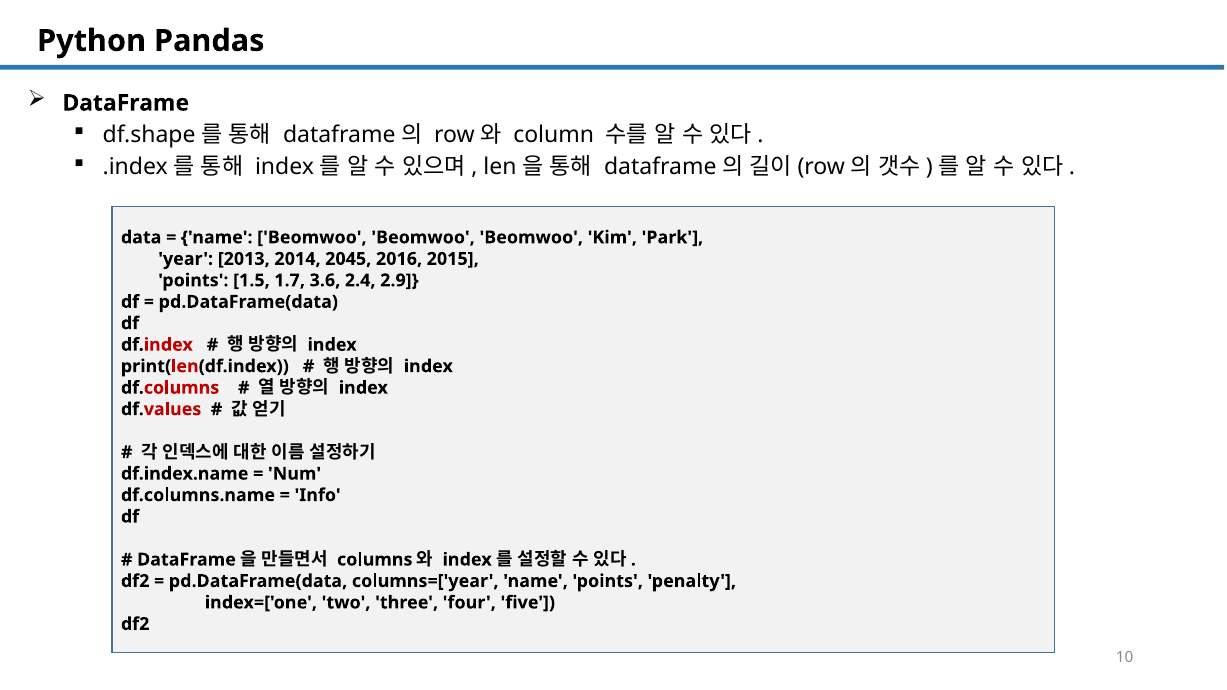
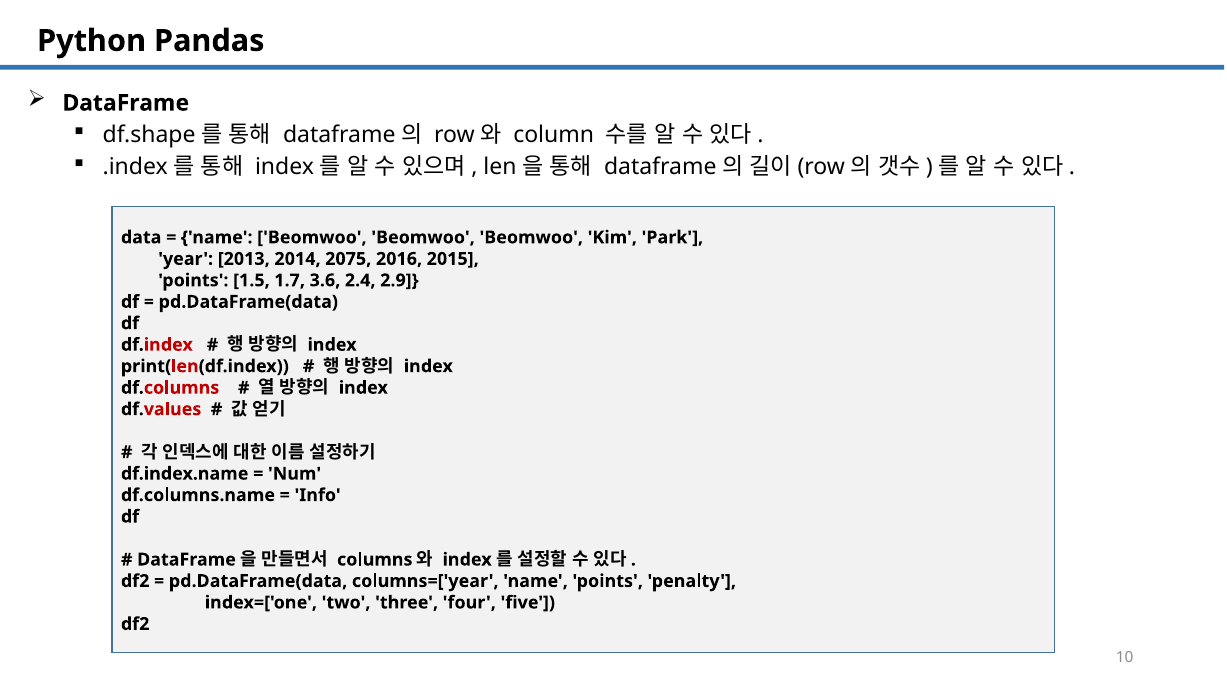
2045: 2045 -> 2075
